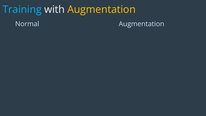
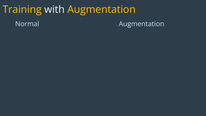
Training colour: light blue -> yellow
